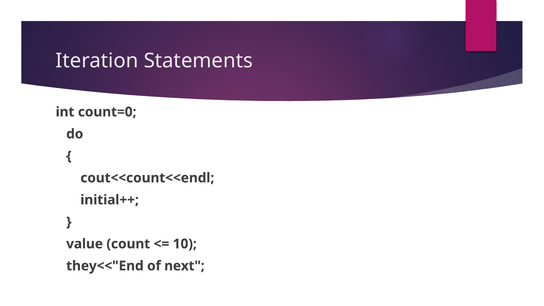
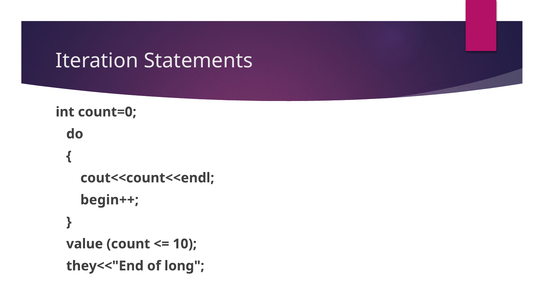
initial++: initial++ -> begin++
next: next -> long
